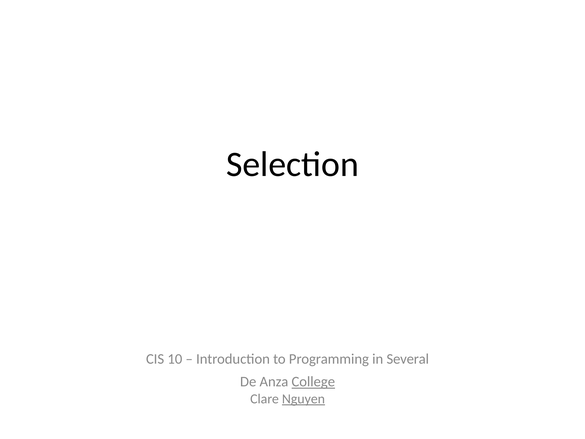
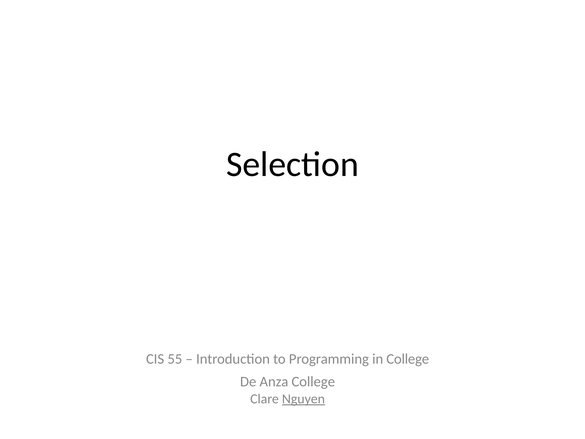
10: 10 -> 55
in Several: Several -> College
College at (313, 382) underline: present -> none
